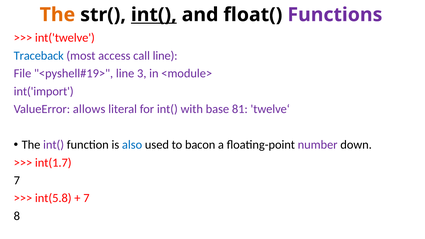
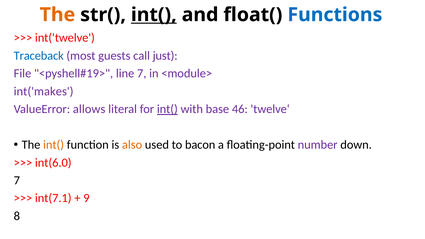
Functions colour: purple -> blue
access: access -> guests
call line: line -> just
line 3: 3 -> 7
int('import: int('import -> int('makes
int( at (167, 109) underline: none -> present
81: 81 -> 46
int( at (54, 145) colour: purple -> orange
also colour: blue -> orange
int(1.7: int(1.7 -> int(6.0
int(5.8: int(5.8 -> int(7.1
7 at (86, 198): 7 -> 9
